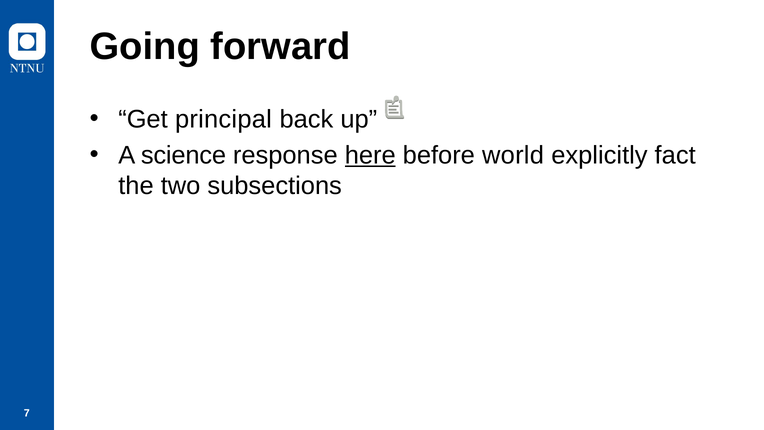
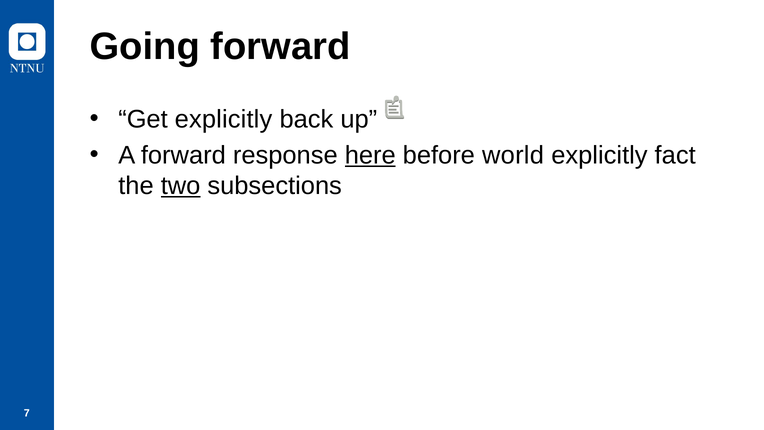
Get principal: principal -> explicitly
A science: science -> forward
two underline: none -> present
